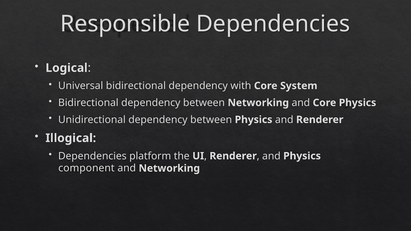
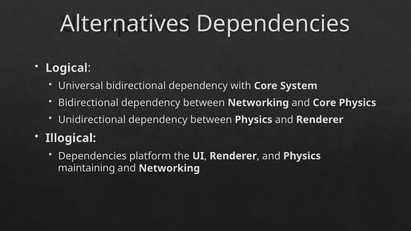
Responsible: Responsible -> Alternatives
component: component -> maintaining
